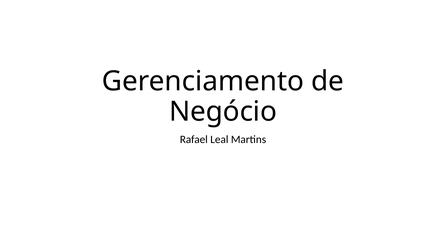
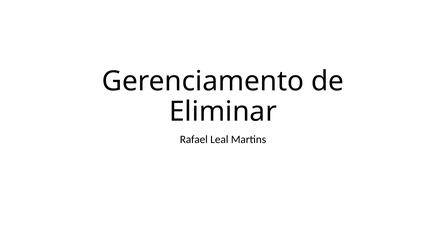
Negócio: Negócio -> Eliminar
